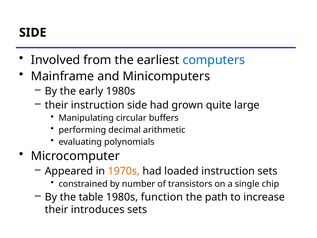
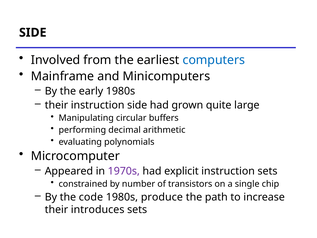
1970s colour: orange -> purple
loaded: loaded -> explicit
table: table -> code
function: function -> produce
